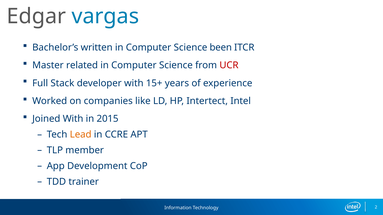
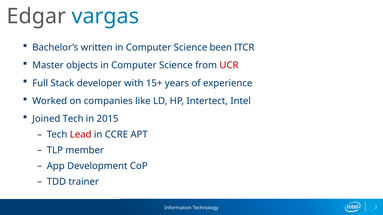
related: related -> objects
Joined With: With -> Tech
Lead colour: orange -> red
